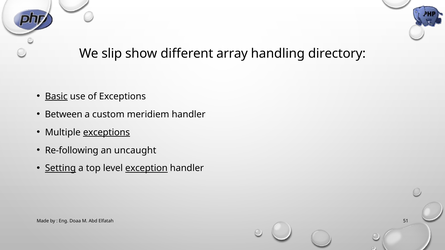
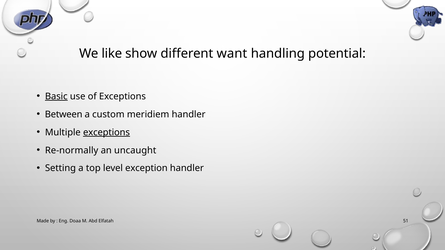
slip: slip -> like
array: array -> want
directory: directory -> potential
Re-following: Re-following -> Re-normally
Setting underline: present -> none
exception underline: present -> none
